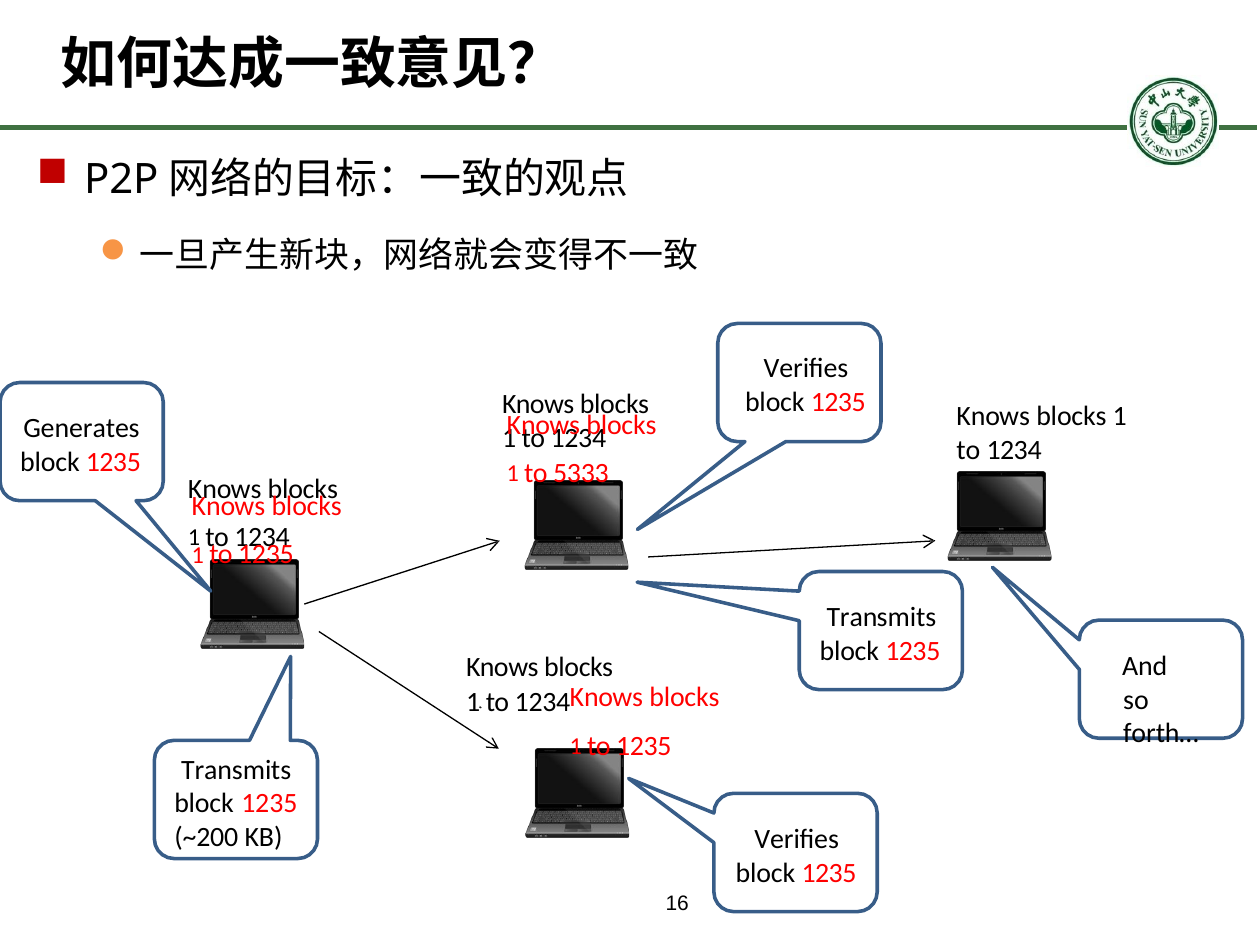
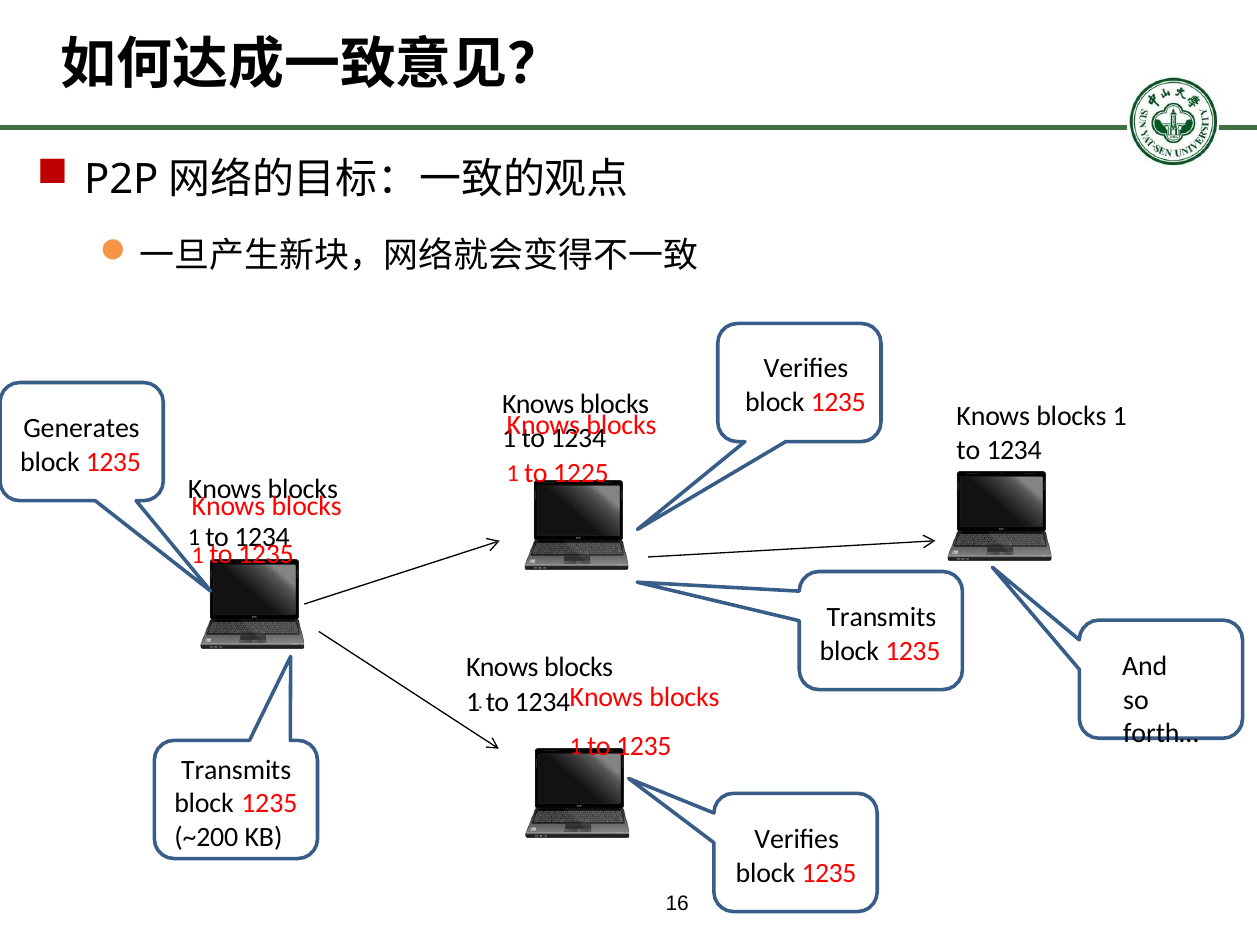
5333: 5333 -> 1225
